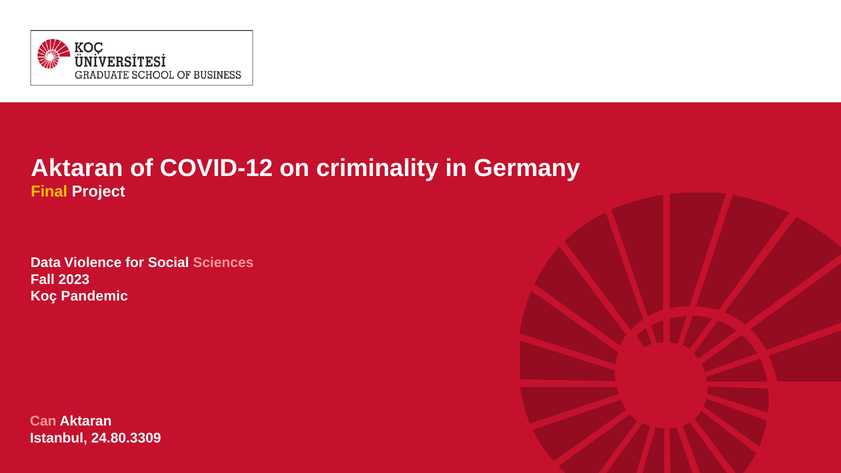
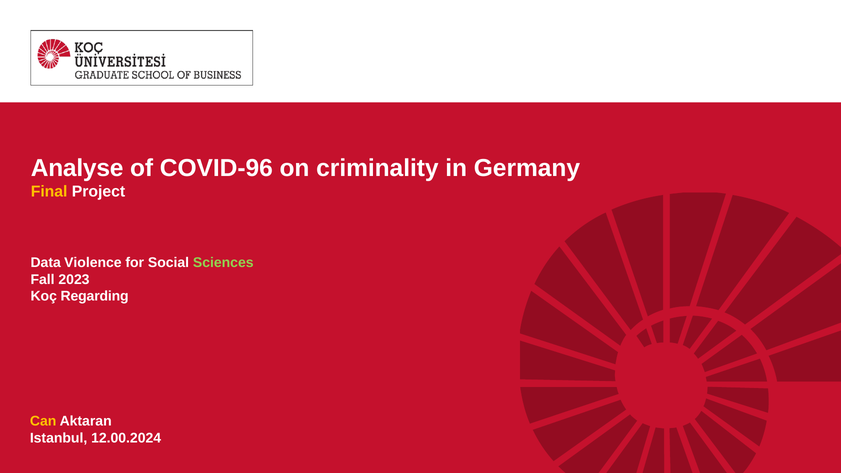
Aktaran at (77, 168): Aktaran -> Analyse
COVID-12: COVID-12 -> COVID-96
Sciences colour: pink -> light green
Pandemic: Pandemic -> Regarding
Can colour: pink -> yellow
24.80.3309: 24.80.3309 -> 12.00.2024
